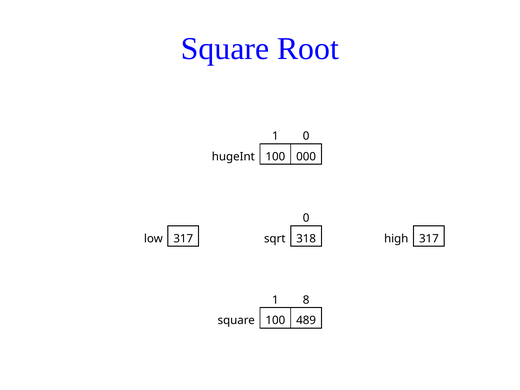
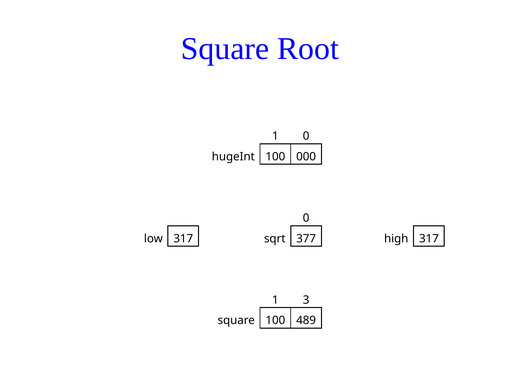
318: 318 -> 377
8: 8 -> 3
